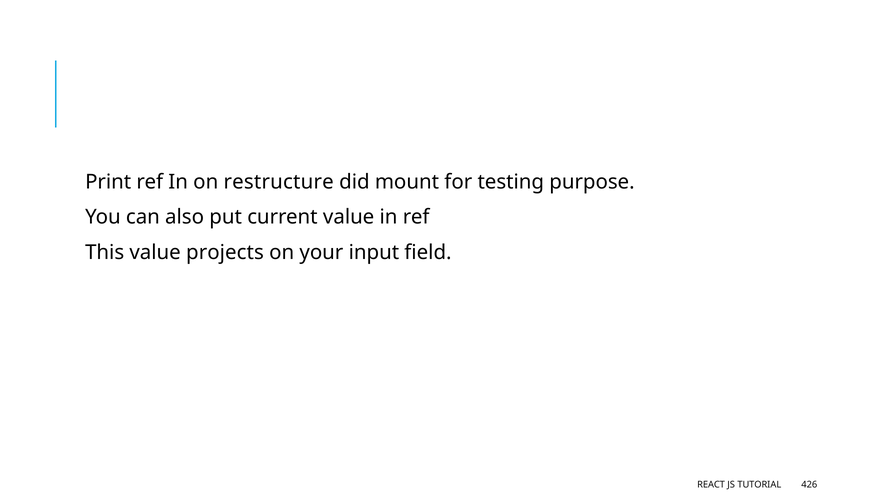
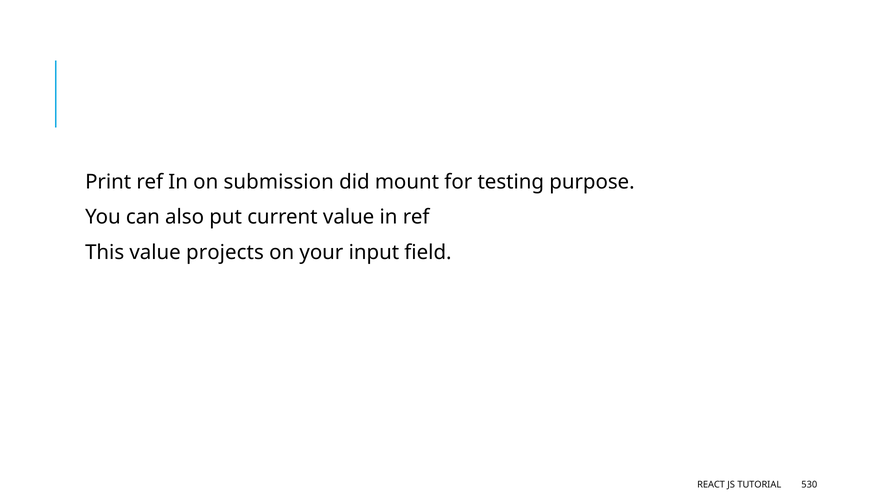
restructure: restructure -> submission
426: 426 -> 530
